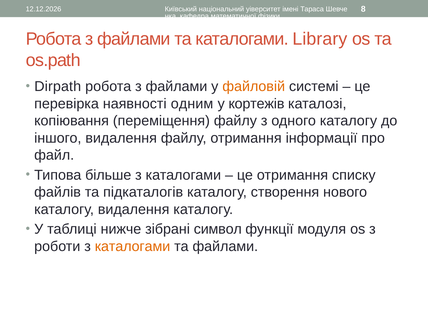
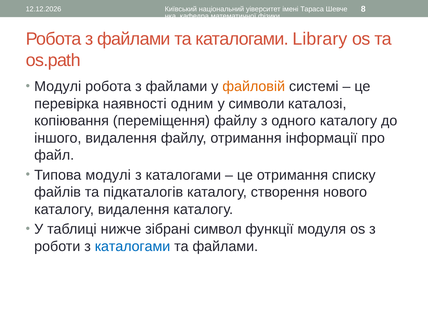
Dirpath at (58, 87): Dirpath -> Модулі
кортежів: кортежів -> символи
Типова більше: більше -> модулі
каталогами at (133, 246) colour: orange -> blue
